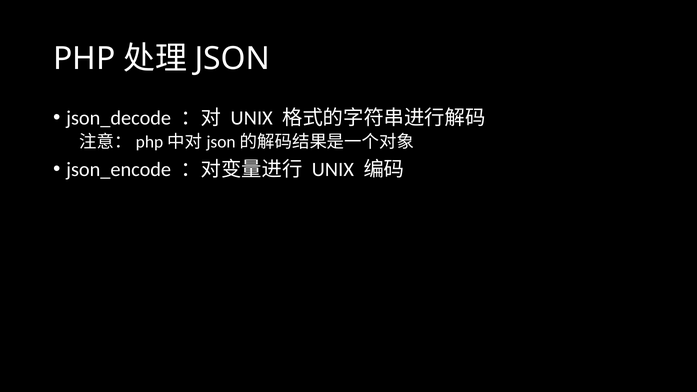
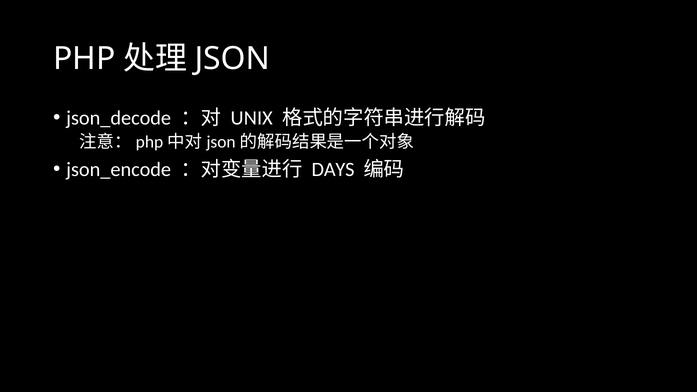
UNIX at (333, 170): UNIX -> DAYS
